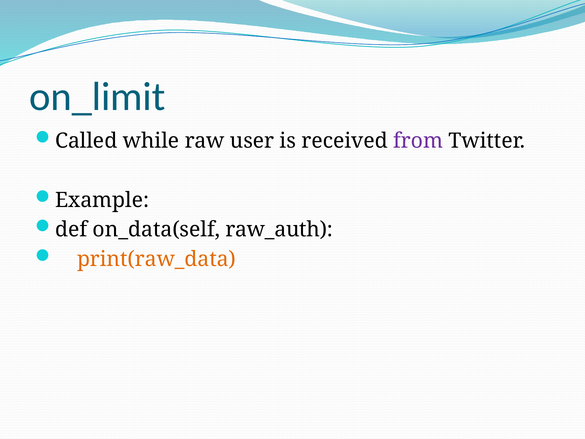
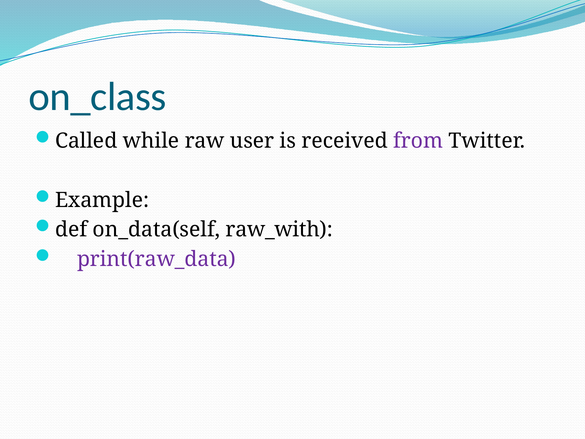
on_limit: on_limit -> on_class
raw_auth: raw_auth -> raw_with
print(raw_data colour: orange -> purple
